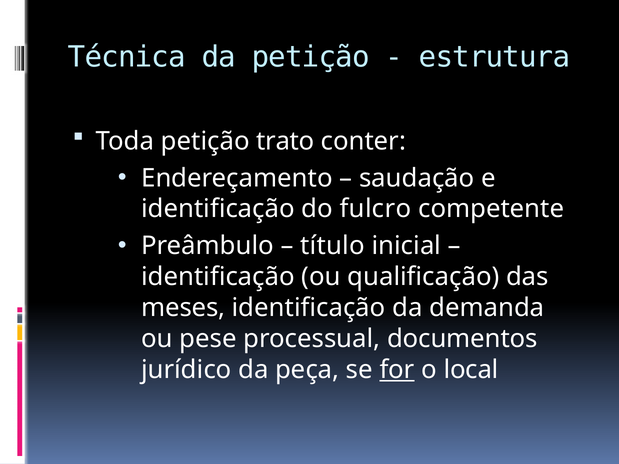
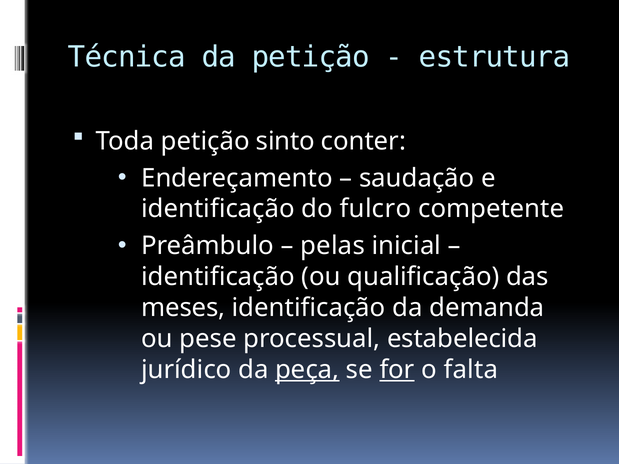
trato: trato -> sinto
título: título -> pelas
documentos: documentos -> estabelecida
peça underline: none -> present
local: local -> falta
